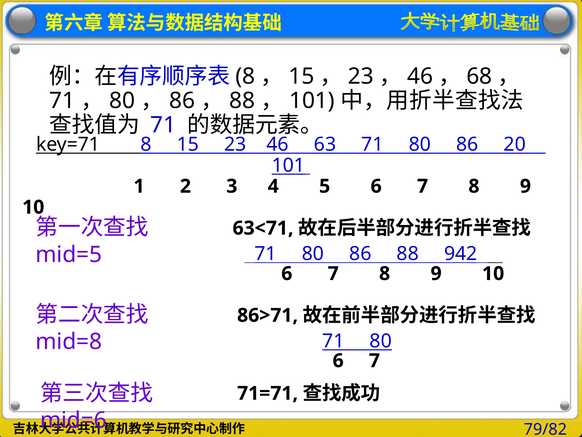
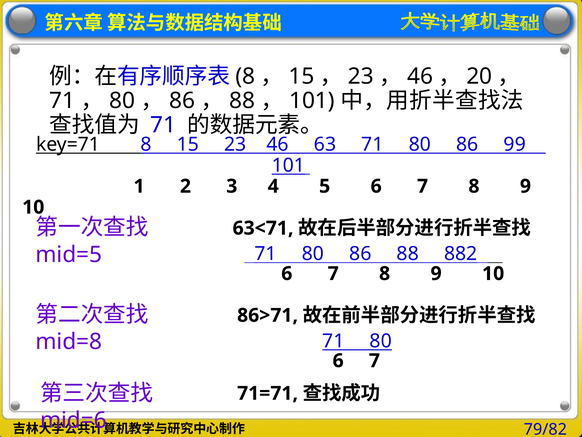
68: 68 -> 20
20: 20 -> 99
942: 942 -> 882
